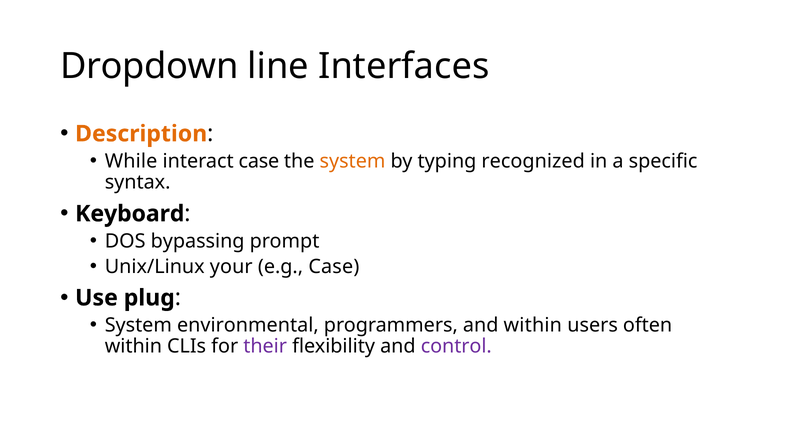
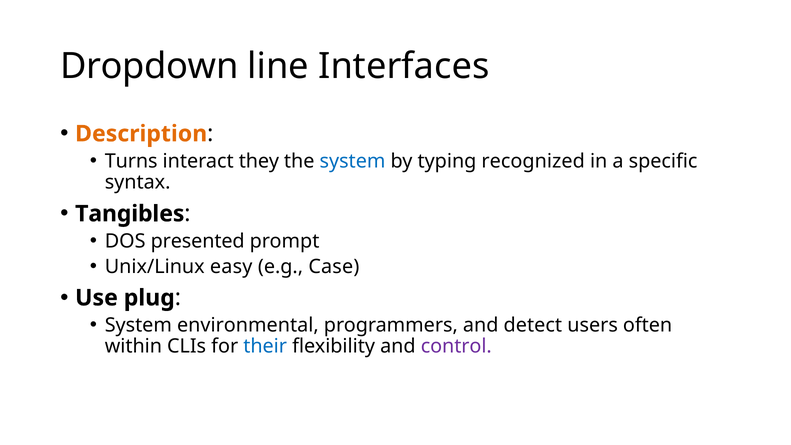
While: While -> Turns
interact case: case -> they
system at (352, 161) colour: orange -> blue
Keyboard: Keyboard -> Tangibles
bypassing: bypassing -> presented
your: your -> easy
and within: within -> detect
their colour: purple -> blue
